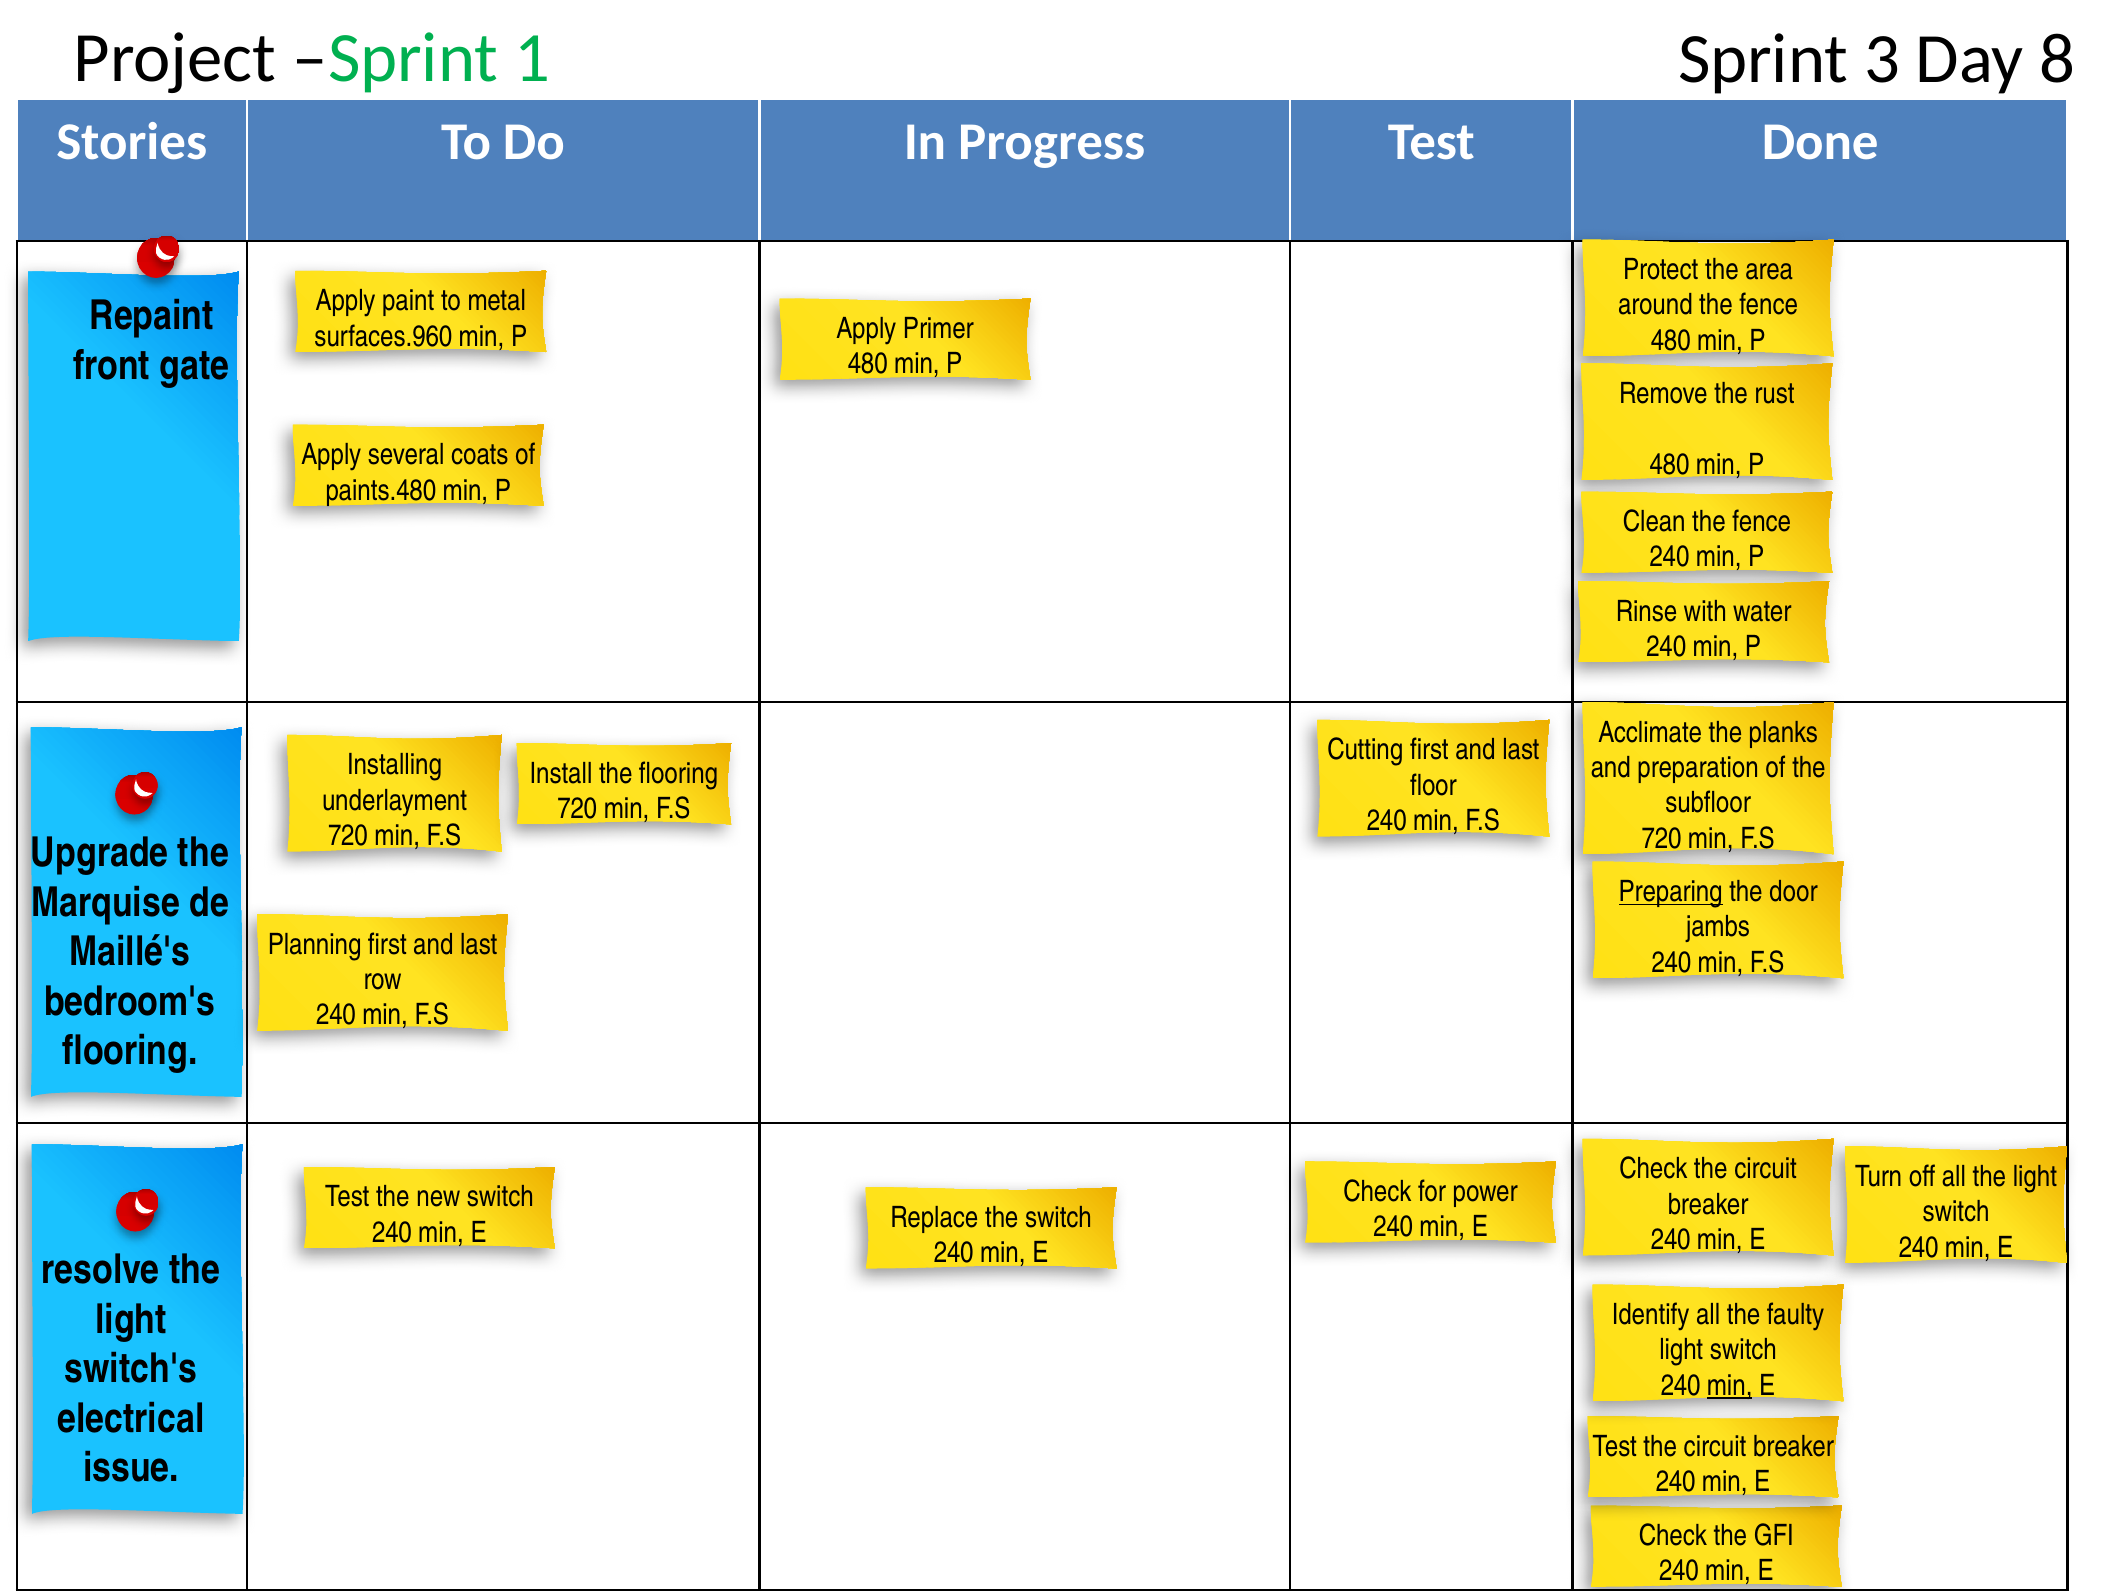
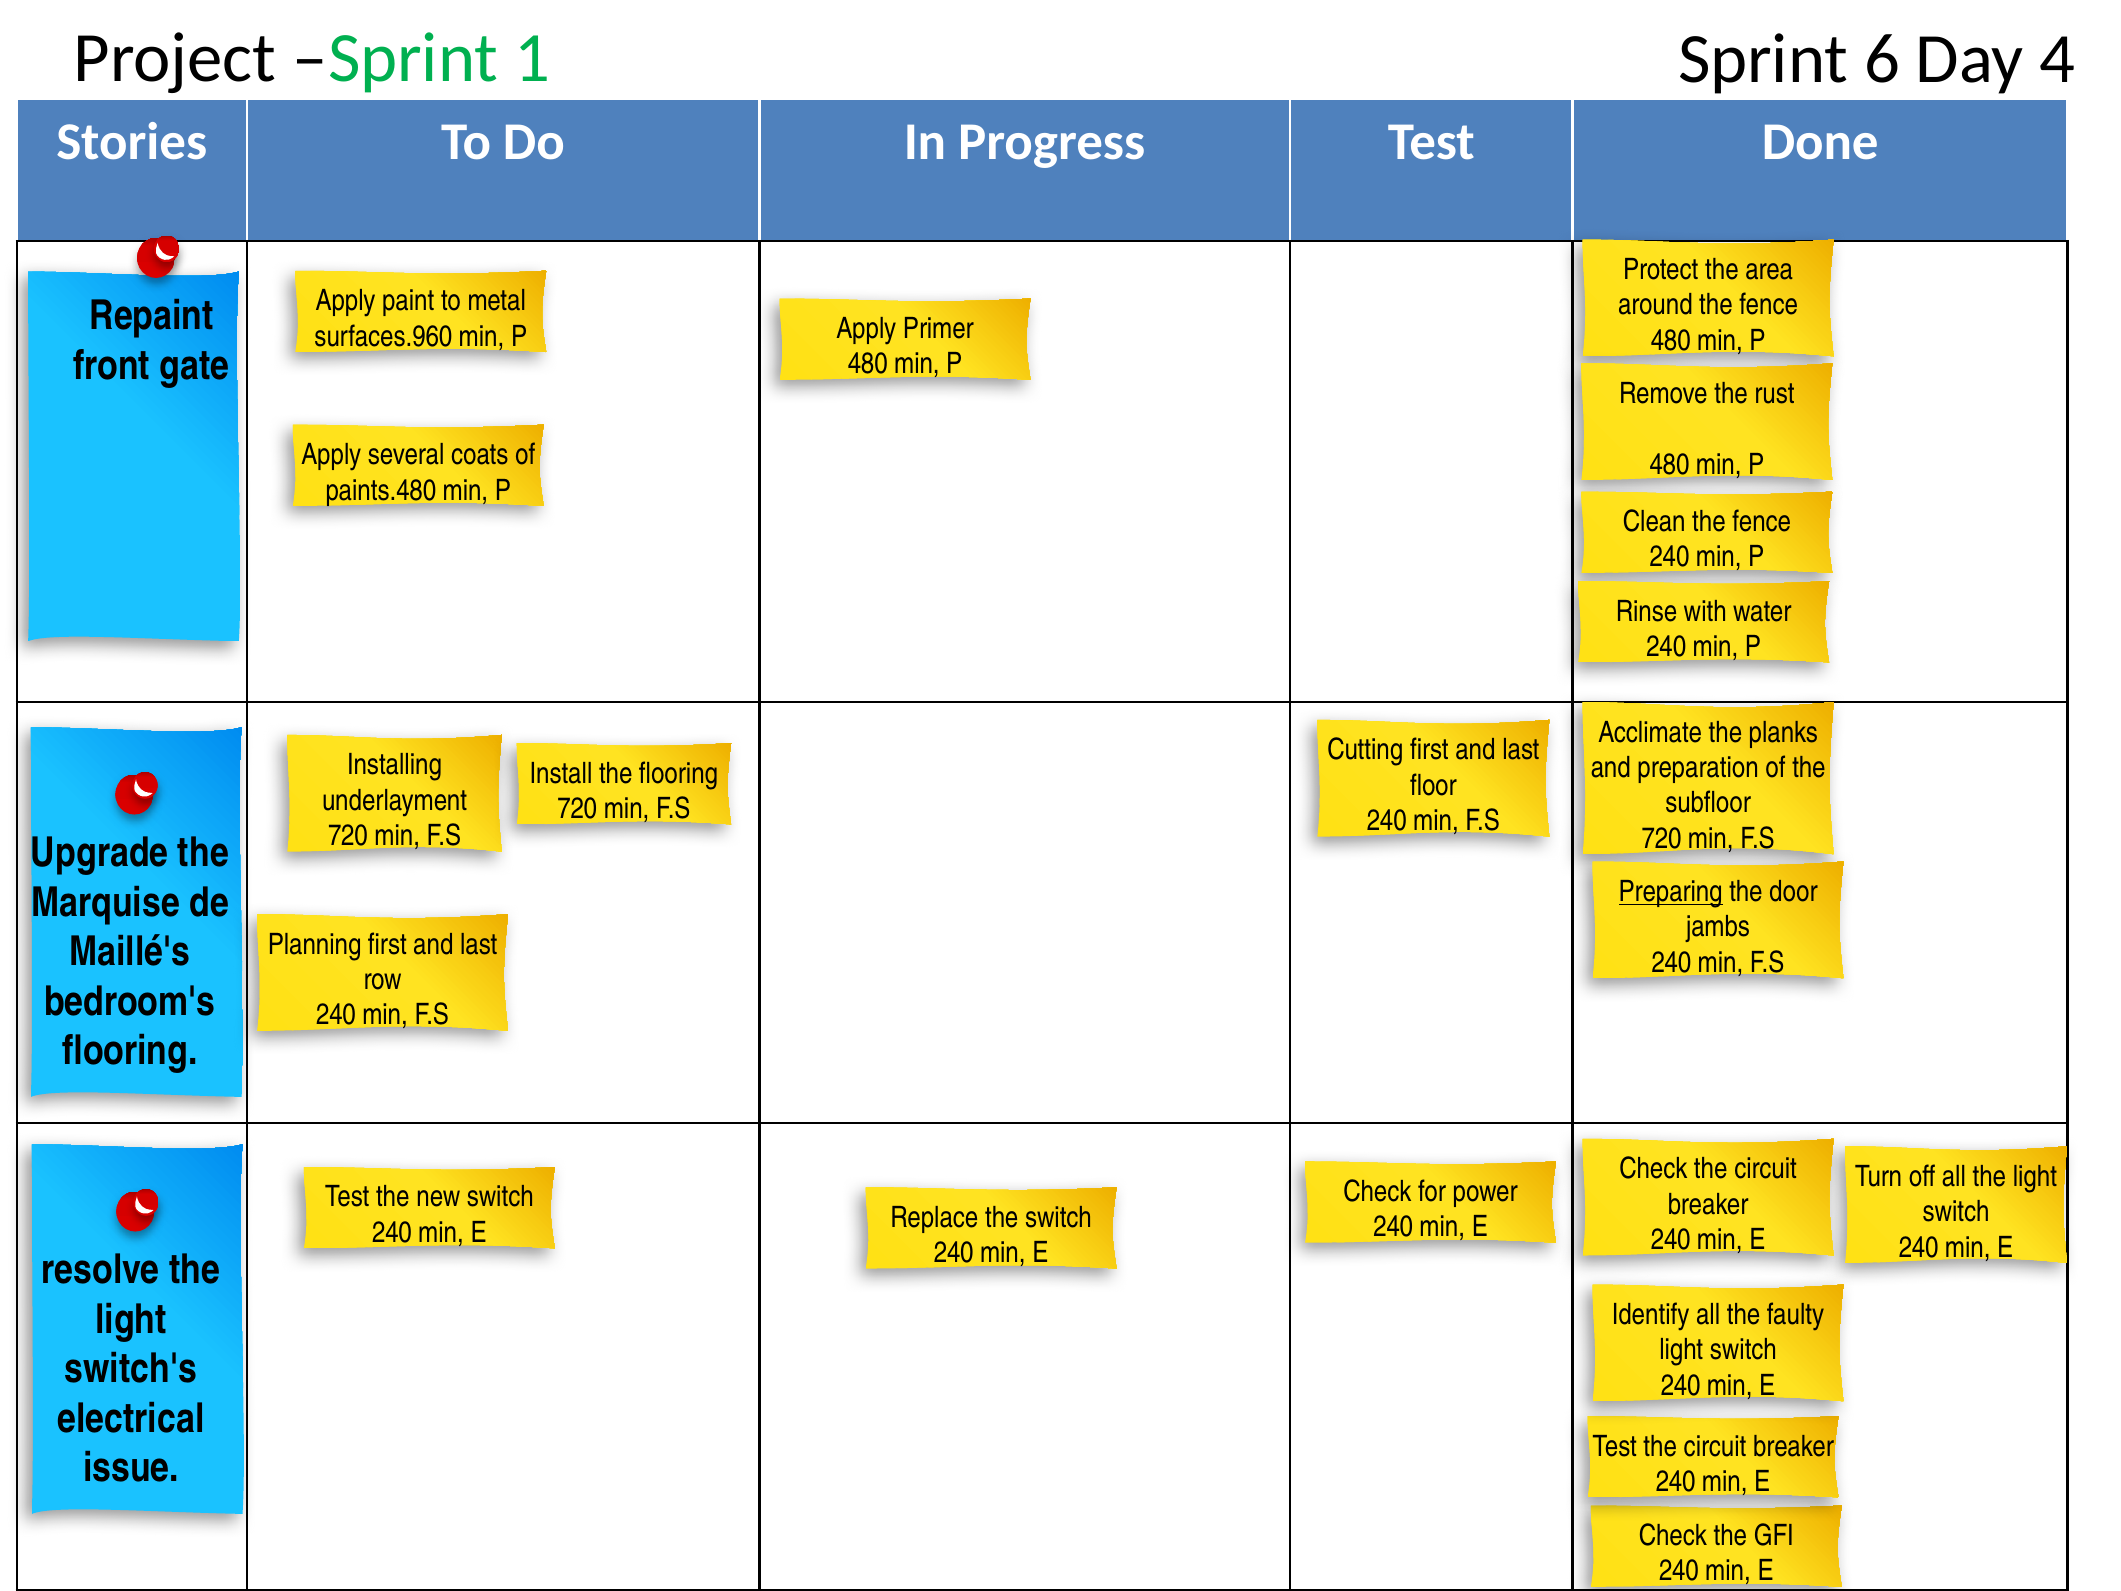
3: 3 -> 6
8: 8 -> 4
min at (1730, 1385) underline: present -> none
